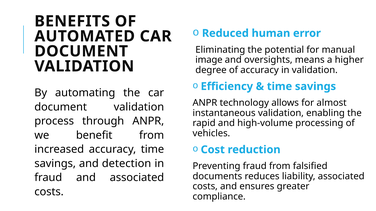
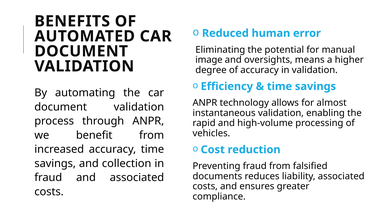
detection: detection -> collection
